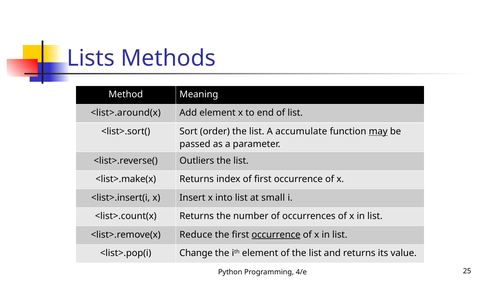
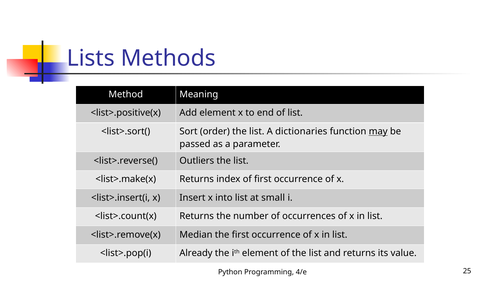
<list>.around(x: <list>.around(x -> <list>.positive(x
accumulate: accumulate -> dictionaries
Reduce: Reduce -> Median
occurrence at (276, 235) underline: present -> none
Change: Change -> Already
